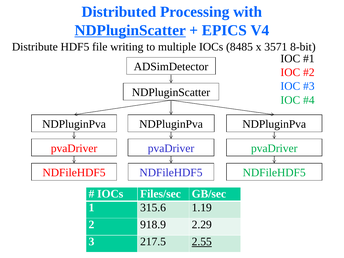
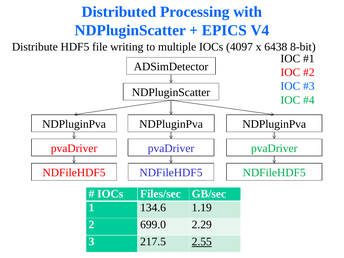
NDPluginScatter at (130, 30) underline: present -> none
8485: 8485 -> 4097
3571: 3571 -> 6438
315.6: 315.6 -> 134.6
918.9: 918.9 -> 699.0
